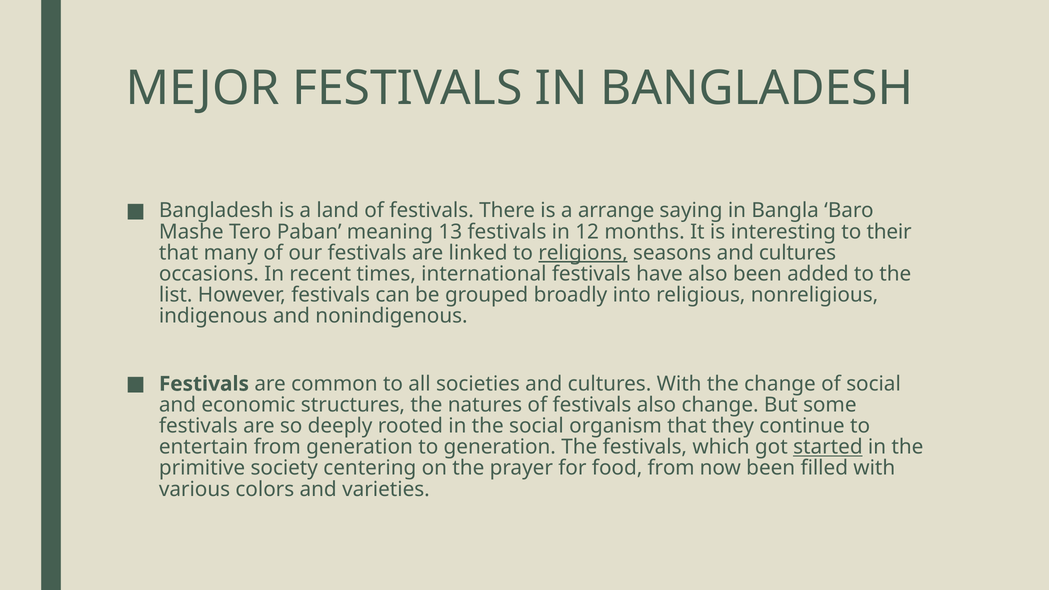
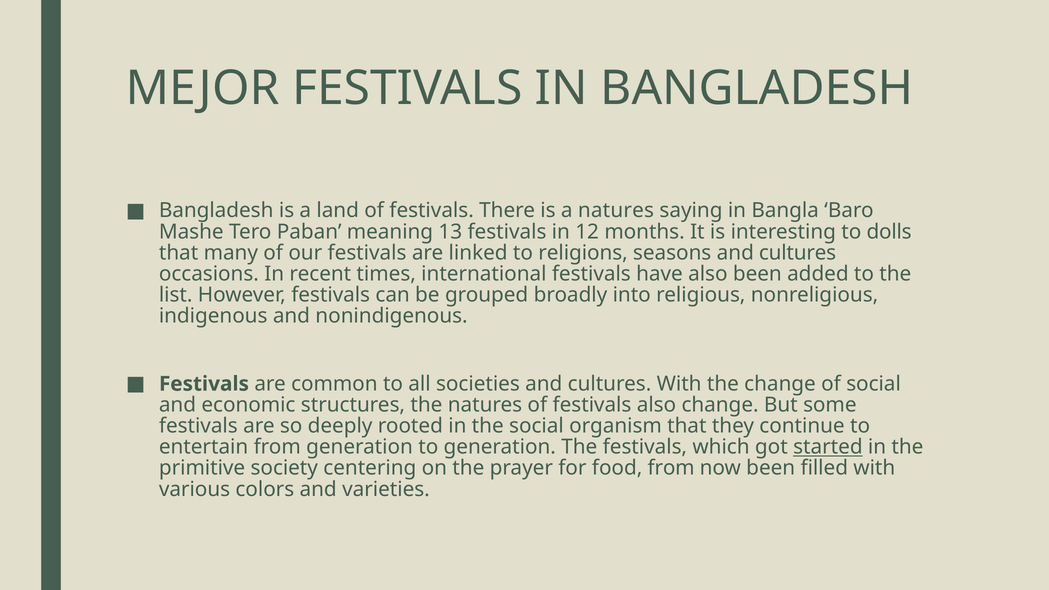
a arrange: arrange -> natures
their: their -> dolls
religions underline: present -> none
